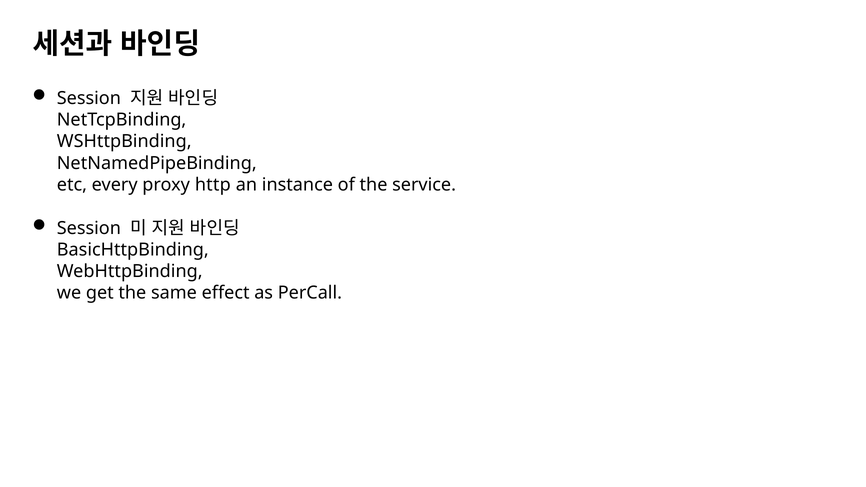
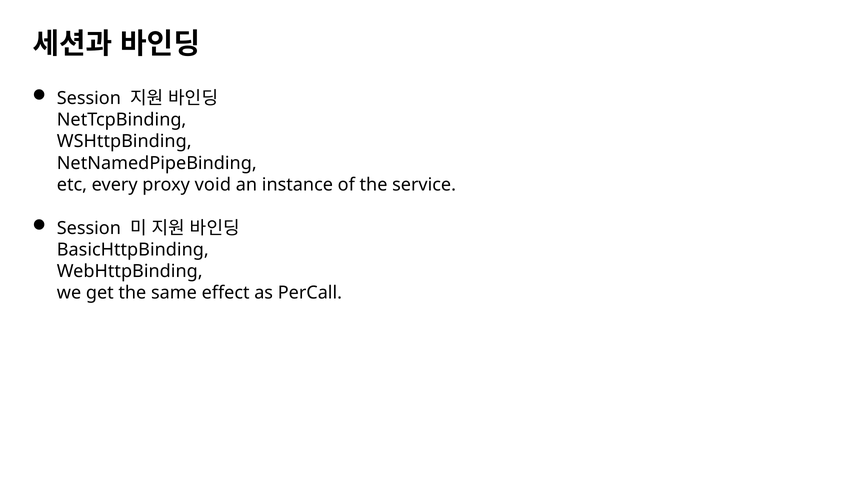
http: http -> void
